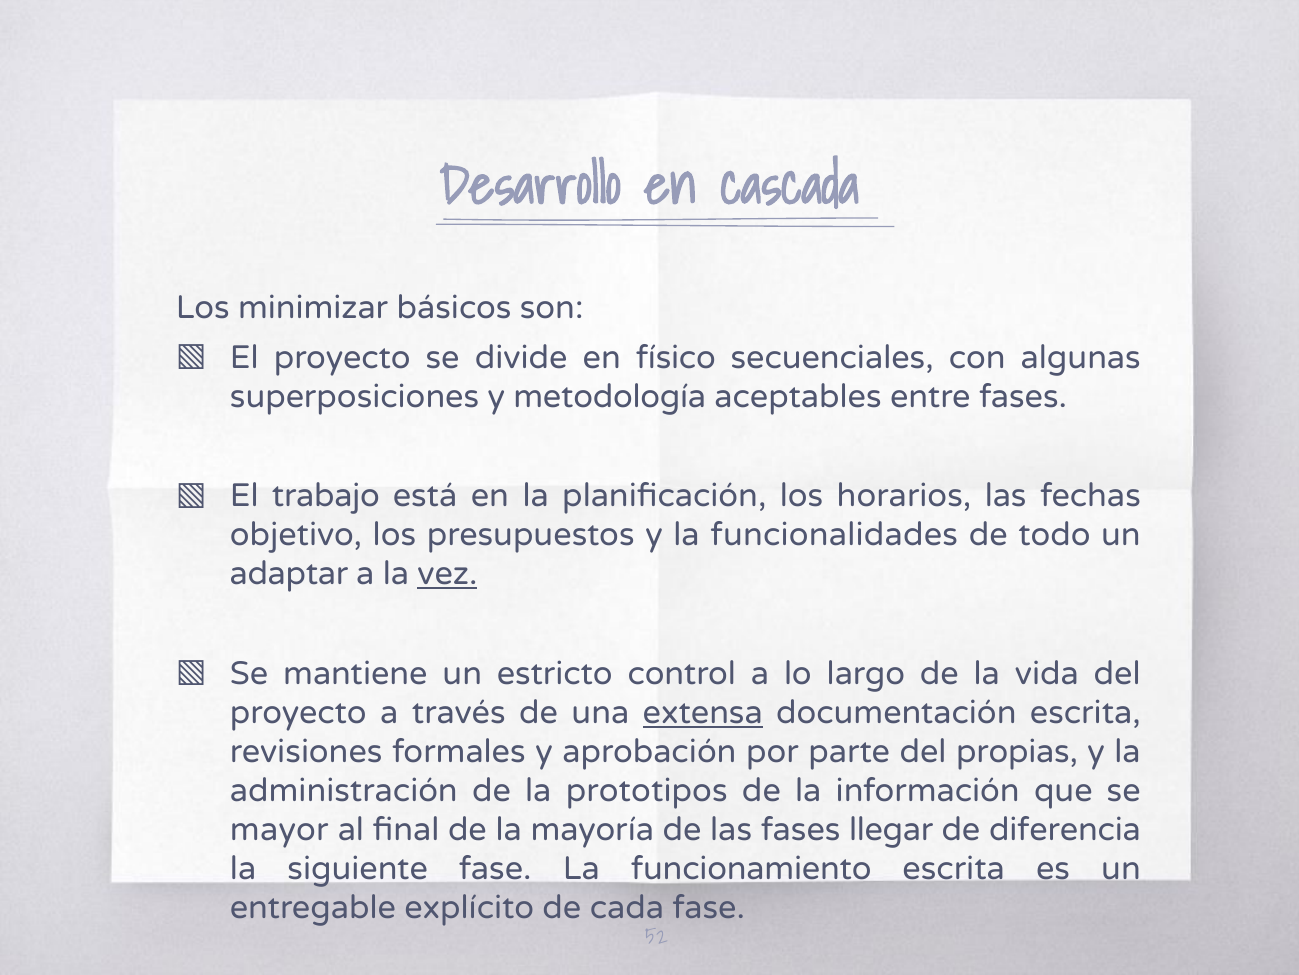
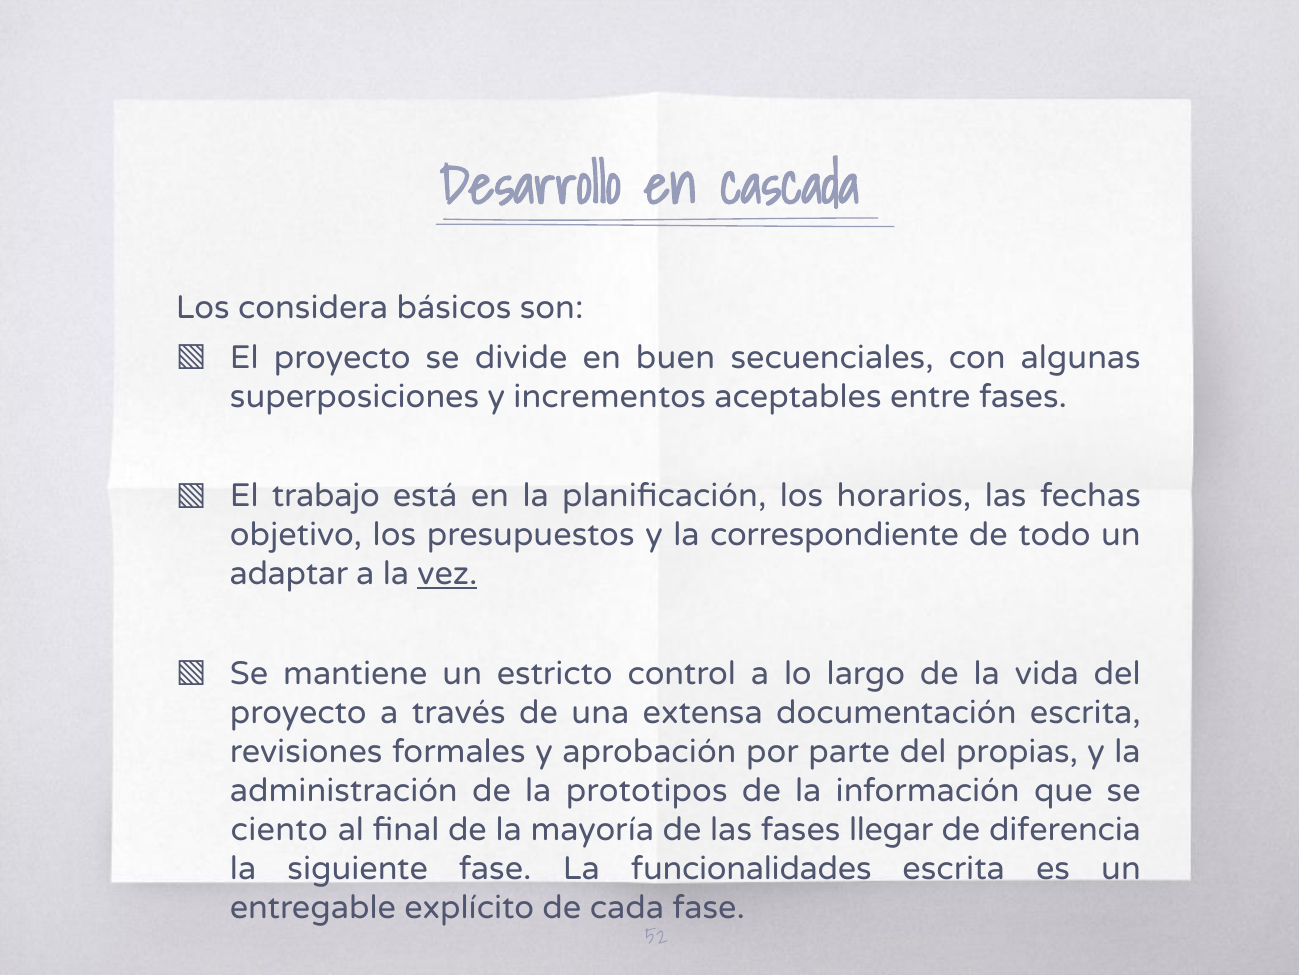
minimizar: minimizar -> considera
físico: físico -> buen
metodología: metodología -> incrementos
funcionalidades: funcionalidades -> correspondiente
extensa underline: present -> none
mayor: mayor -> ciento
funcionamiento: funcionamiento -> funcionalidades
